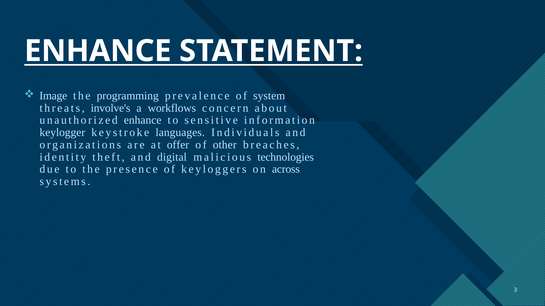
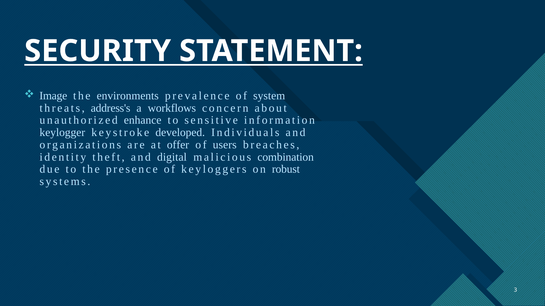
ENHANCE at (98, 51): ENHANCE -> SECURITY
programming: programming -> environments
involve's: involve's -> address's
languages: languages -> developed
other: other -> users
technologies: technologies -> combination
across: across -> robust
